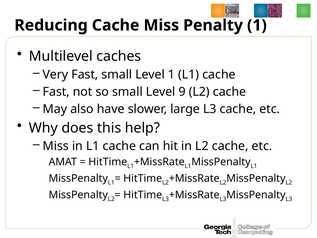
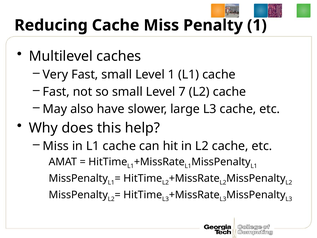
9: 9 -> 7
